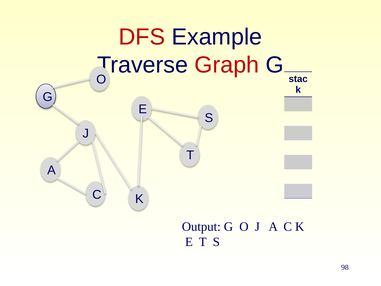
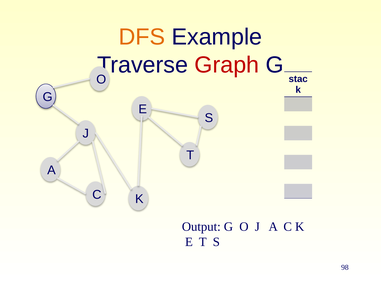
DFS colour: red -> orange
